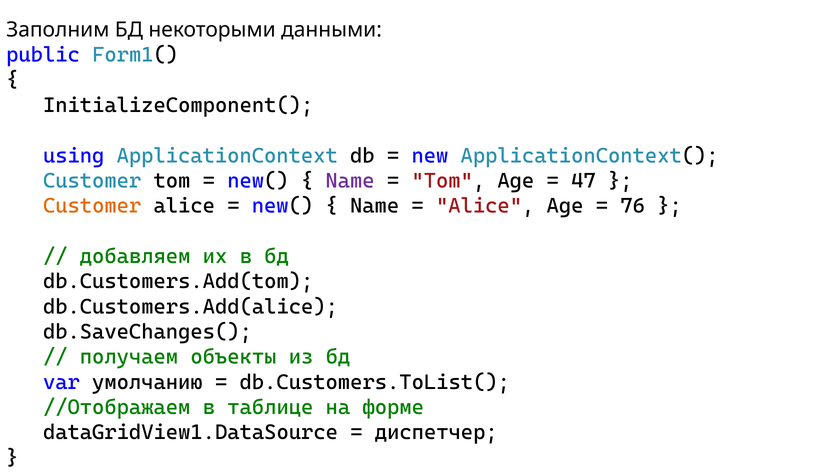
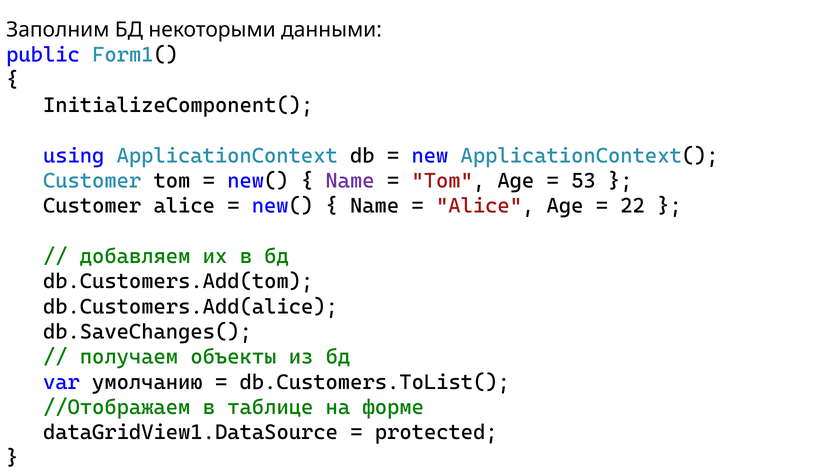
47: 47 -> 53
Customer at (92, 206) colour: orange -> black
76: 76 -> 22
диспетчер: диспетчер -> protected
